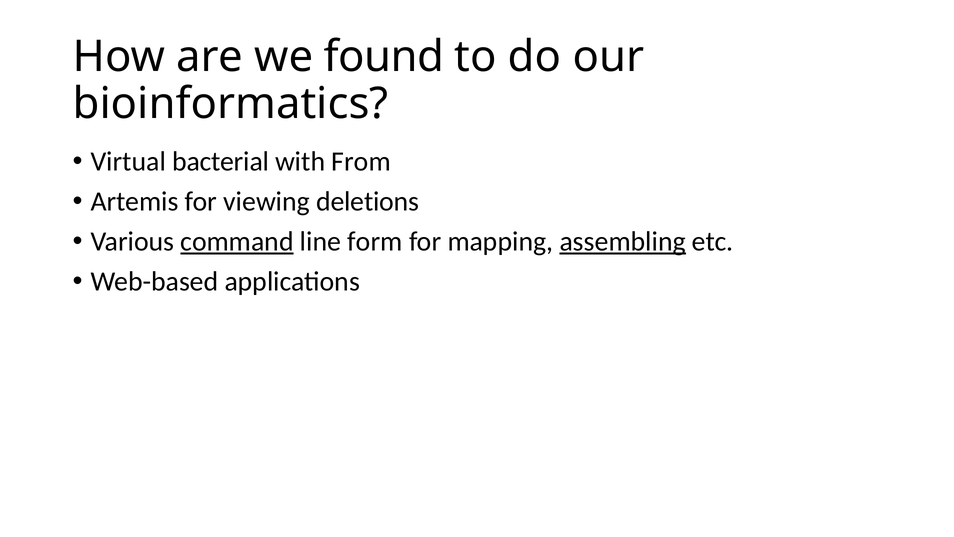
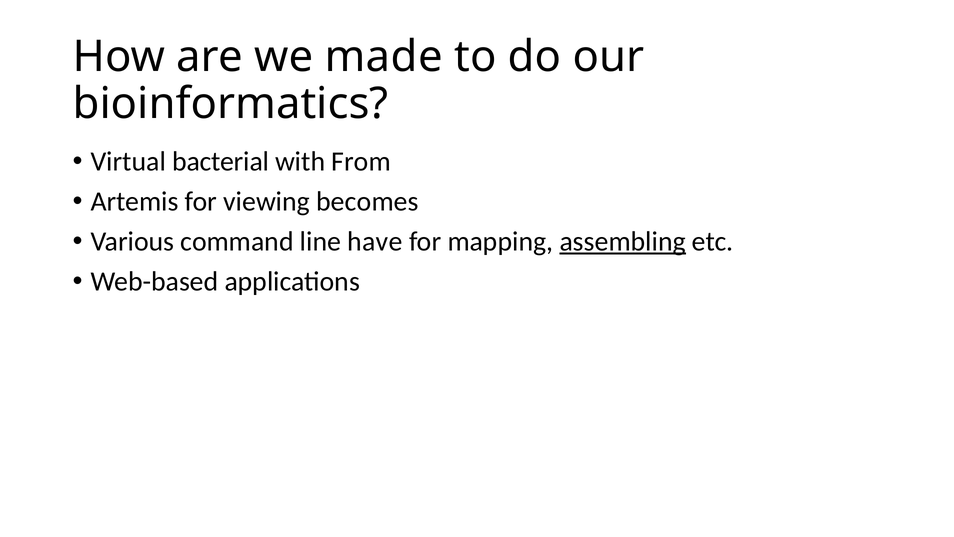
found: found -> made
deletions: deletions -> becomes
command underline: present -> none
form: form -> have
